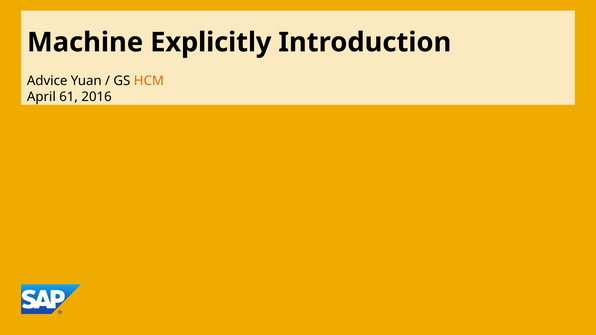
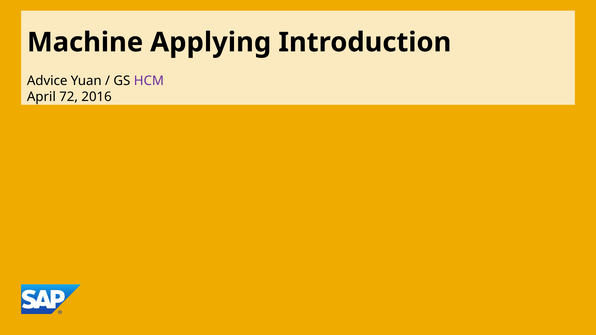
Explicitly: Explicitly -> Applying
HCM colour: orange -> purple
61: 61 -> 72
